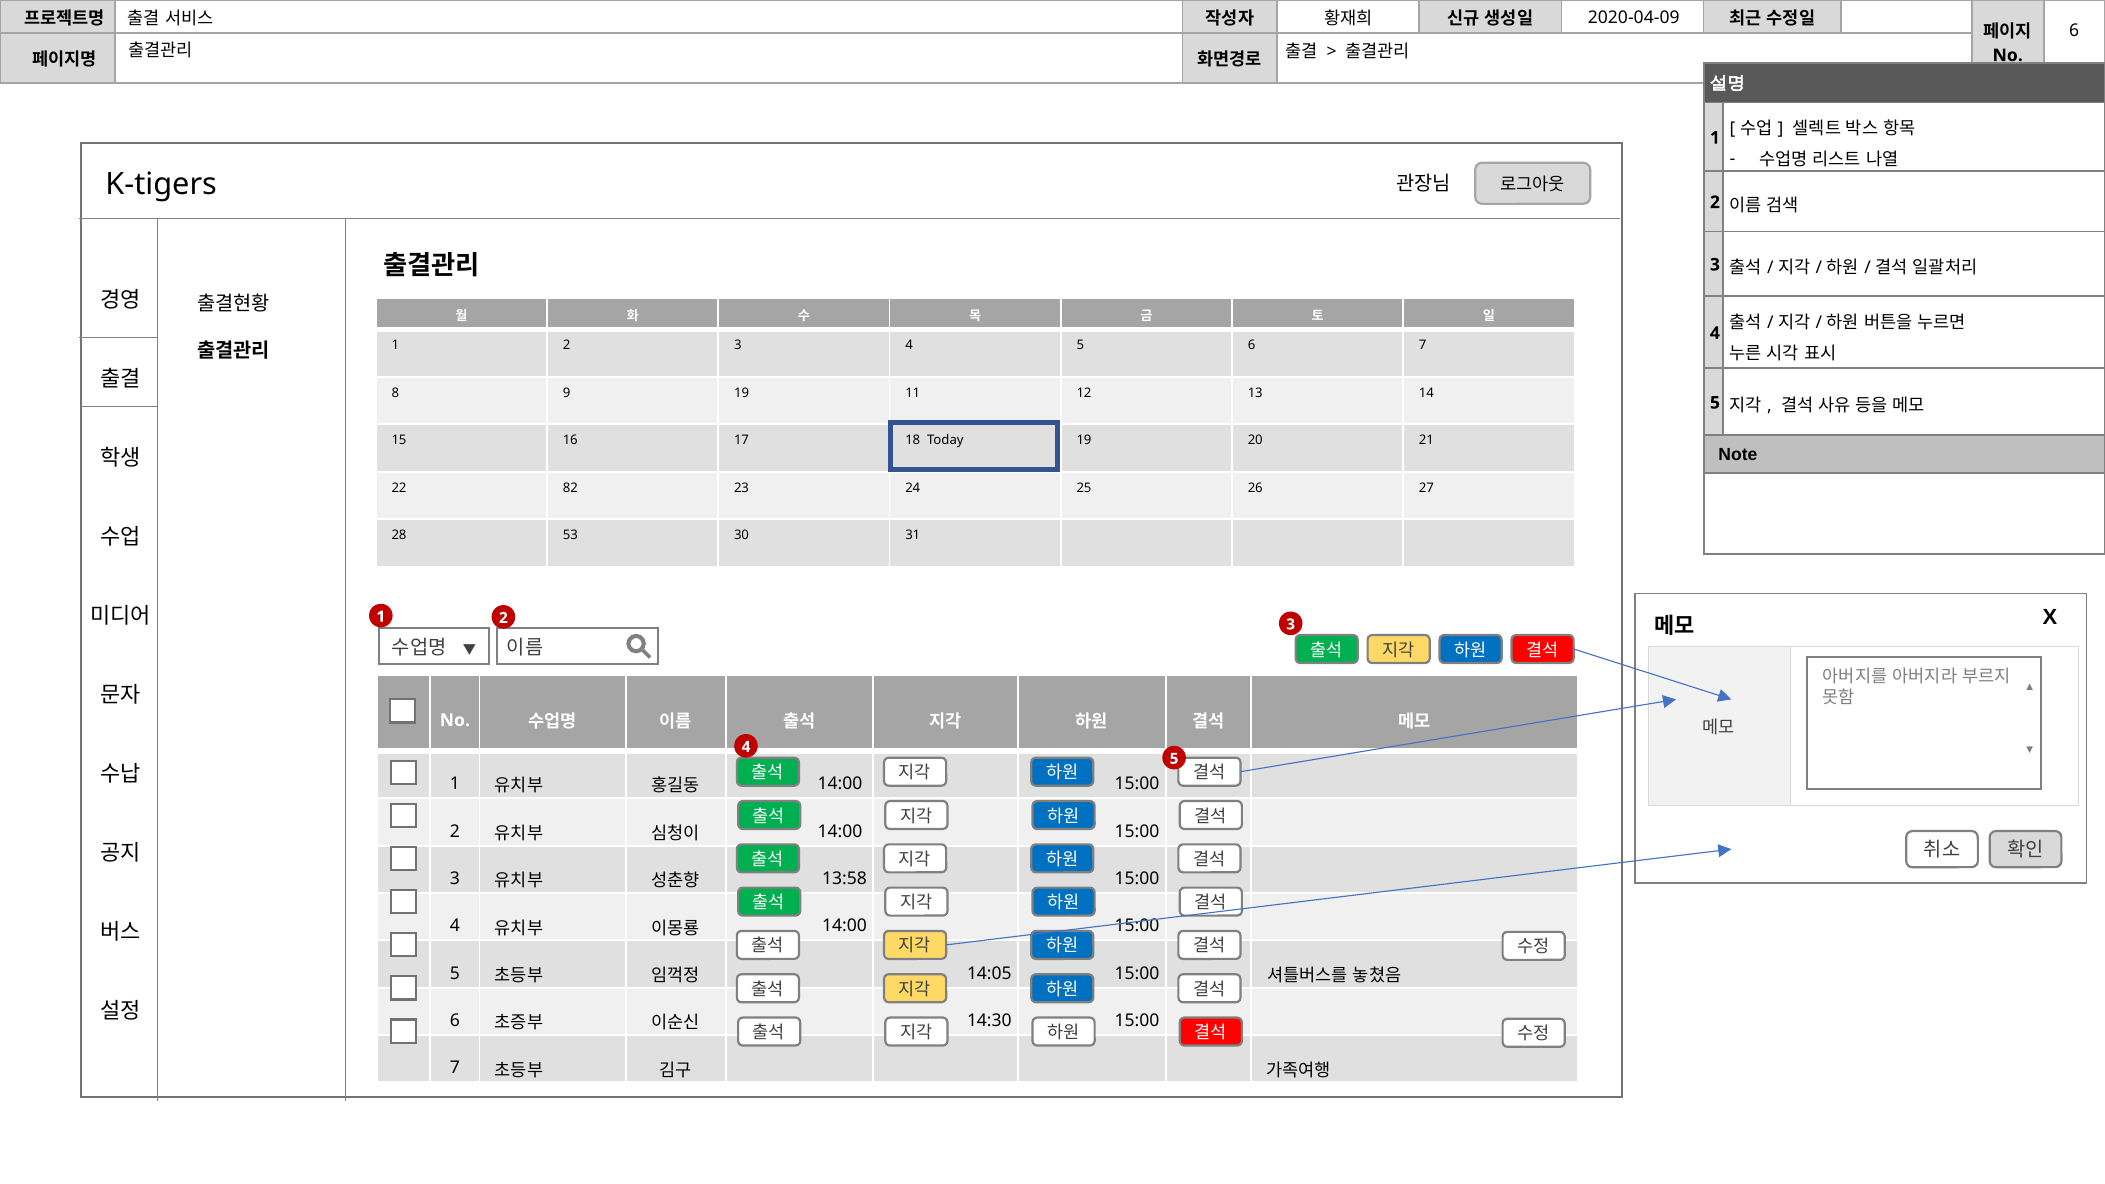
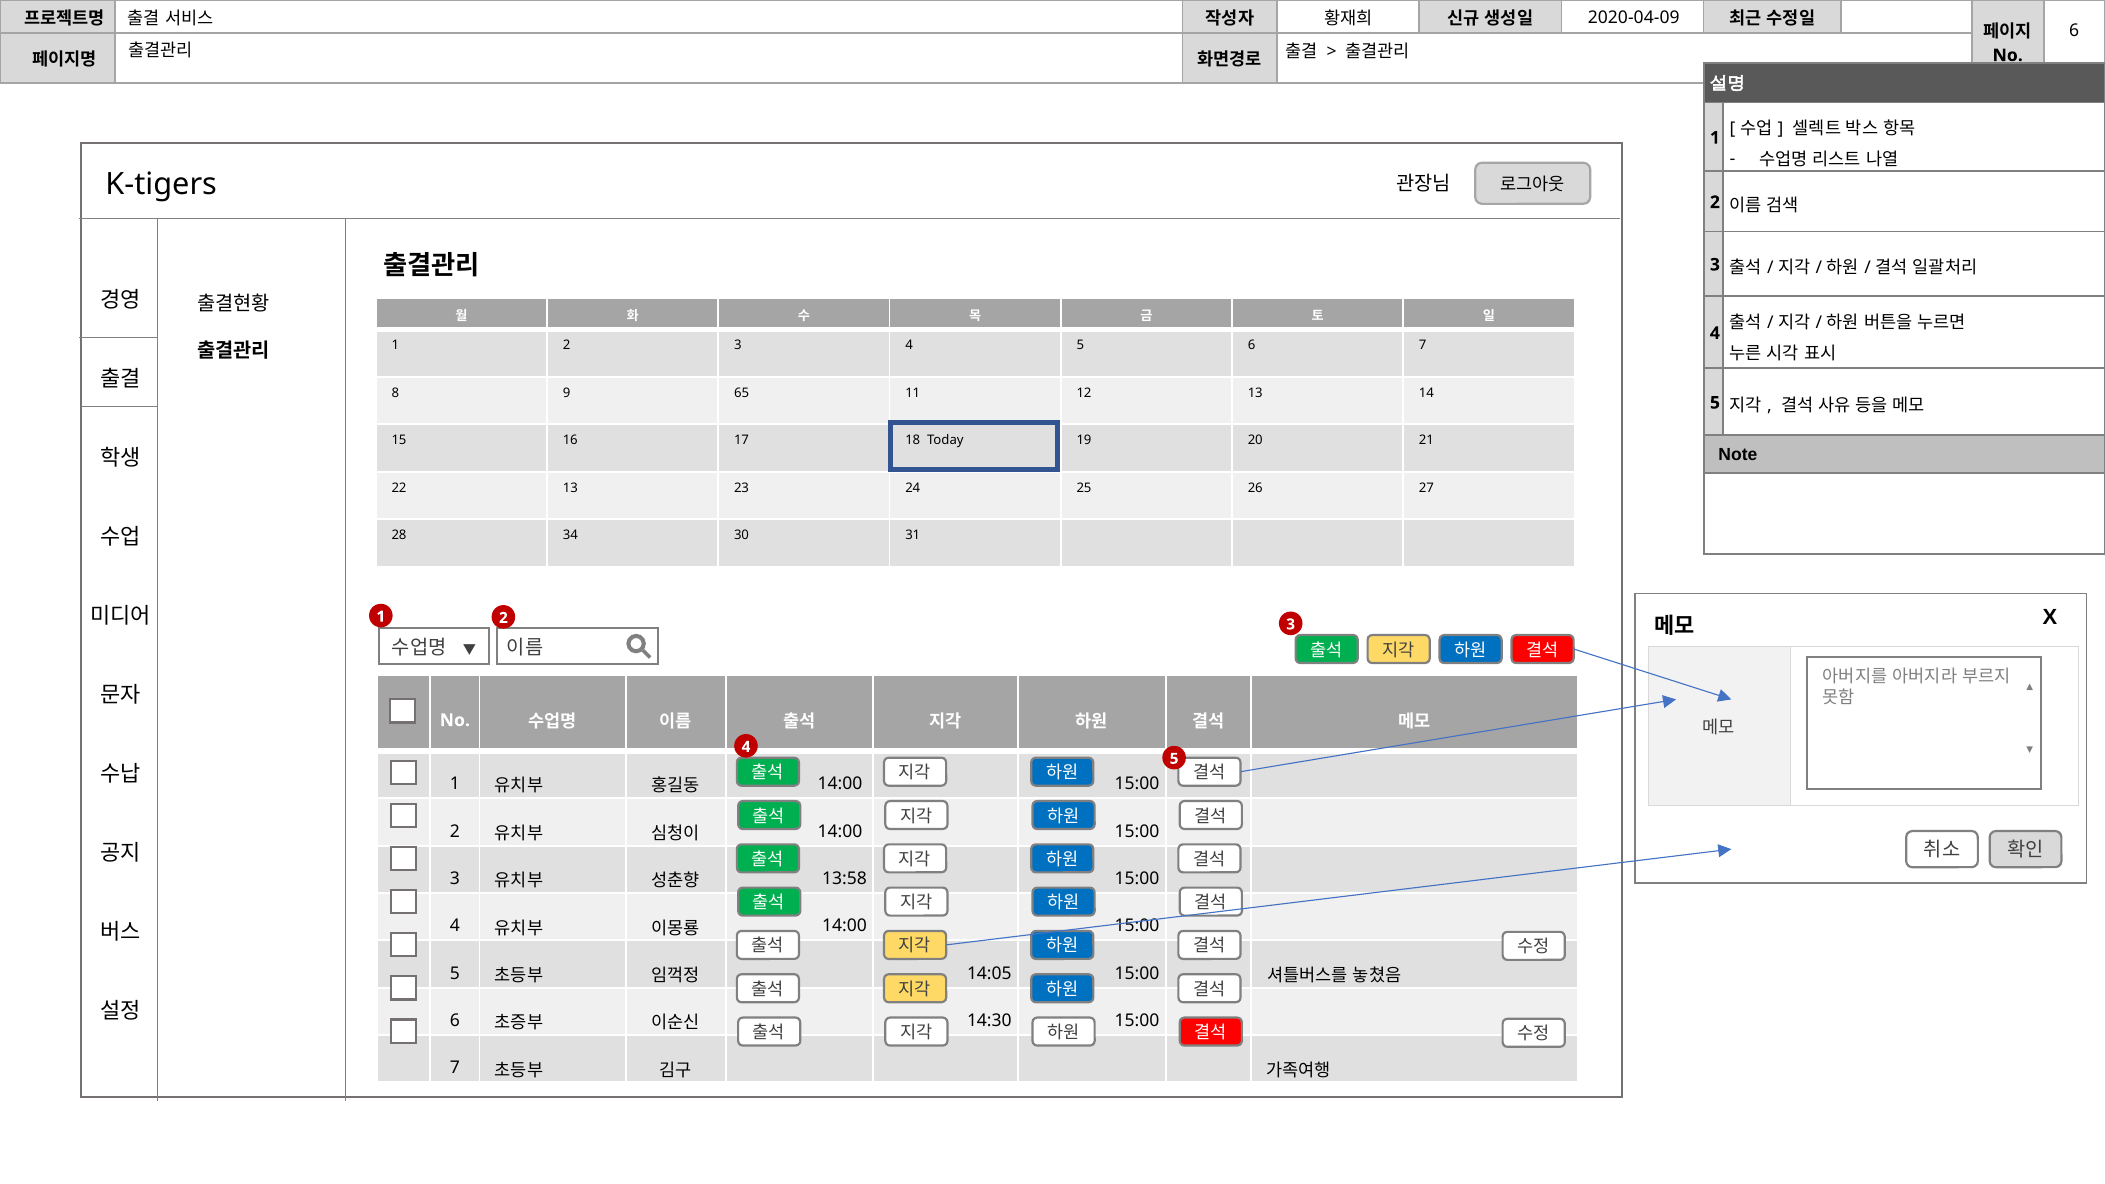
9 19: 19 -> 65
22 82: 82 -> 13
53: 53 -> 34
